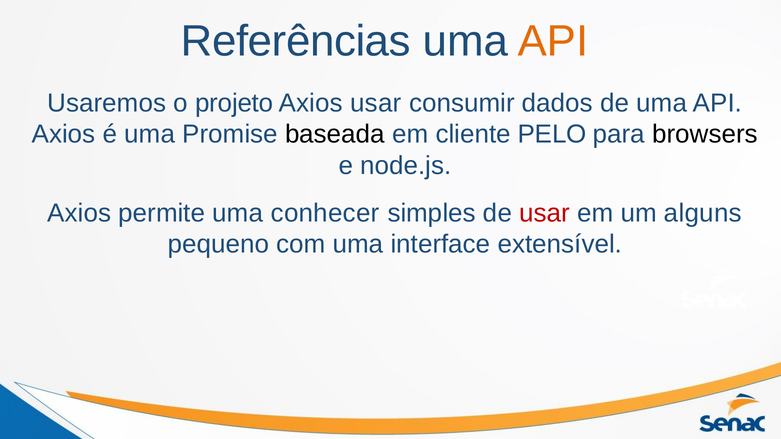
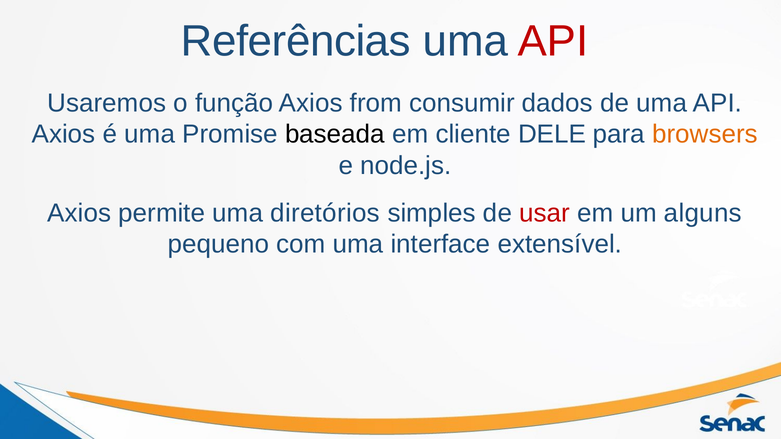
API at (553, 41) colour: orange -> red
projeto: projeto -> função
Axios usar: usar -> from
PELO: PELO -> DELE
browsers colour: black -> orange
conhecer: conhecer -> diretórios
